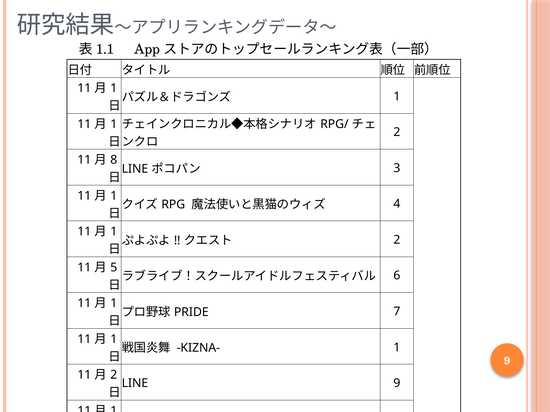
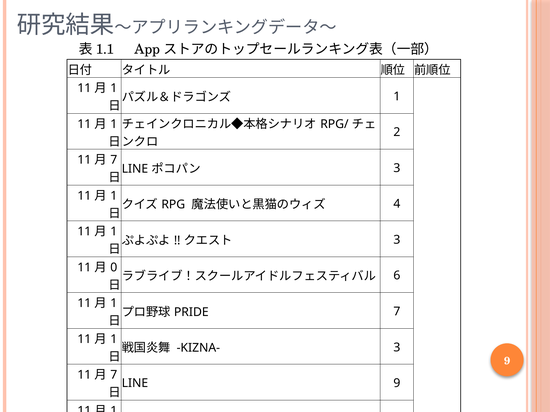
8 at (114, 160): 8 -> 7
2 at (397, 240): 2 -> 3
5 at (114, 268): 5 -> 0
KIZNA- 1: 1 -> 3
2 at (114, 375): 2 -> 7
